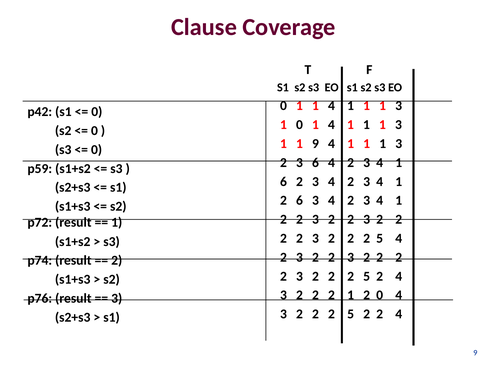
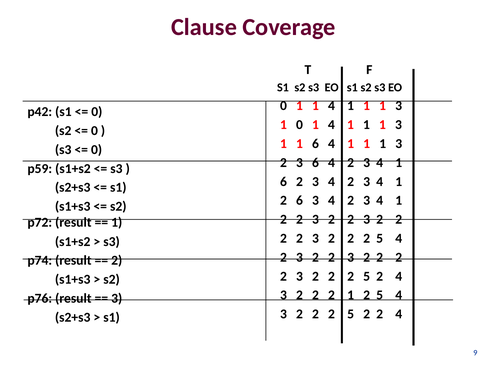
1 1 9: 9 -> 6
1 2 0: 0 -> 5
